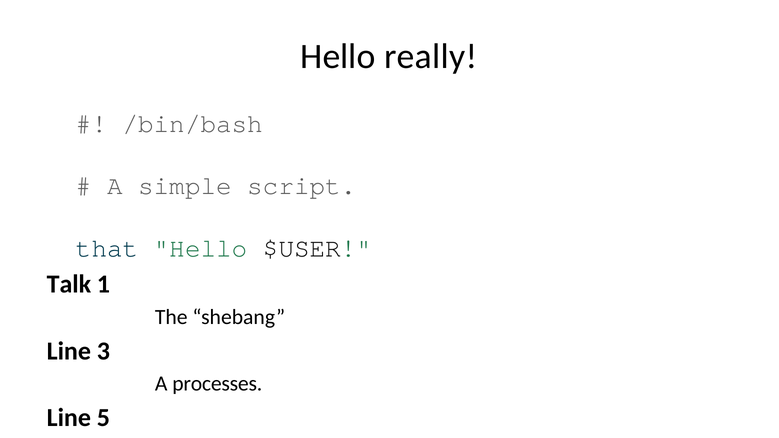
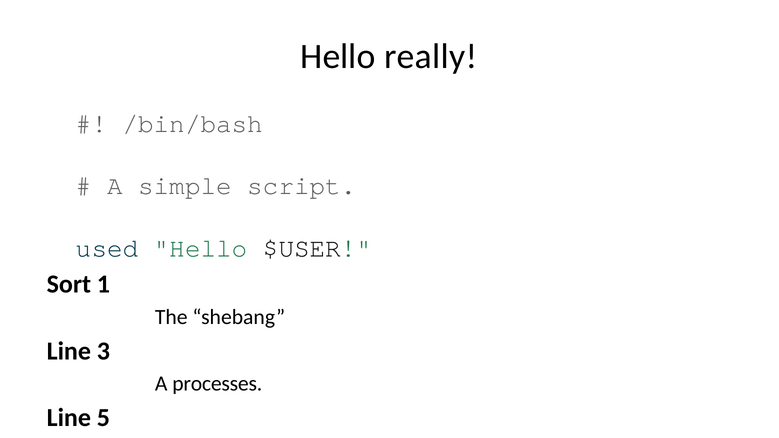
that: that -> used
Talk: Talk -> Sort
